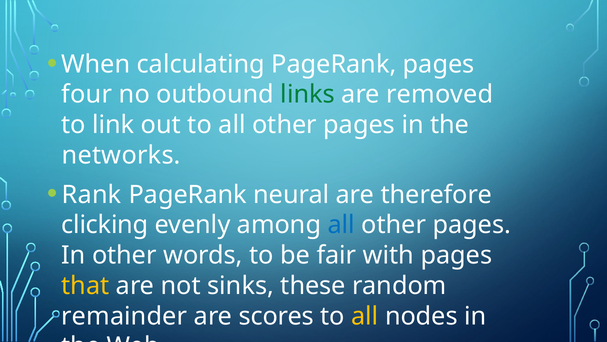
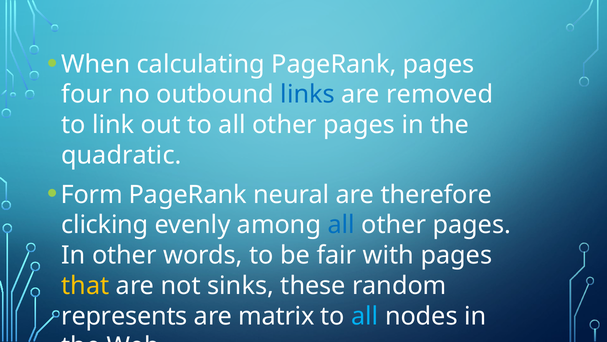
links colour: green -> blue
networks: networks -> quadratic
Rank: Rank -> Form
remainder: remainder -> represents
scores: scores -> matrix
all at (365, 316) colour: yellow -> light blue
